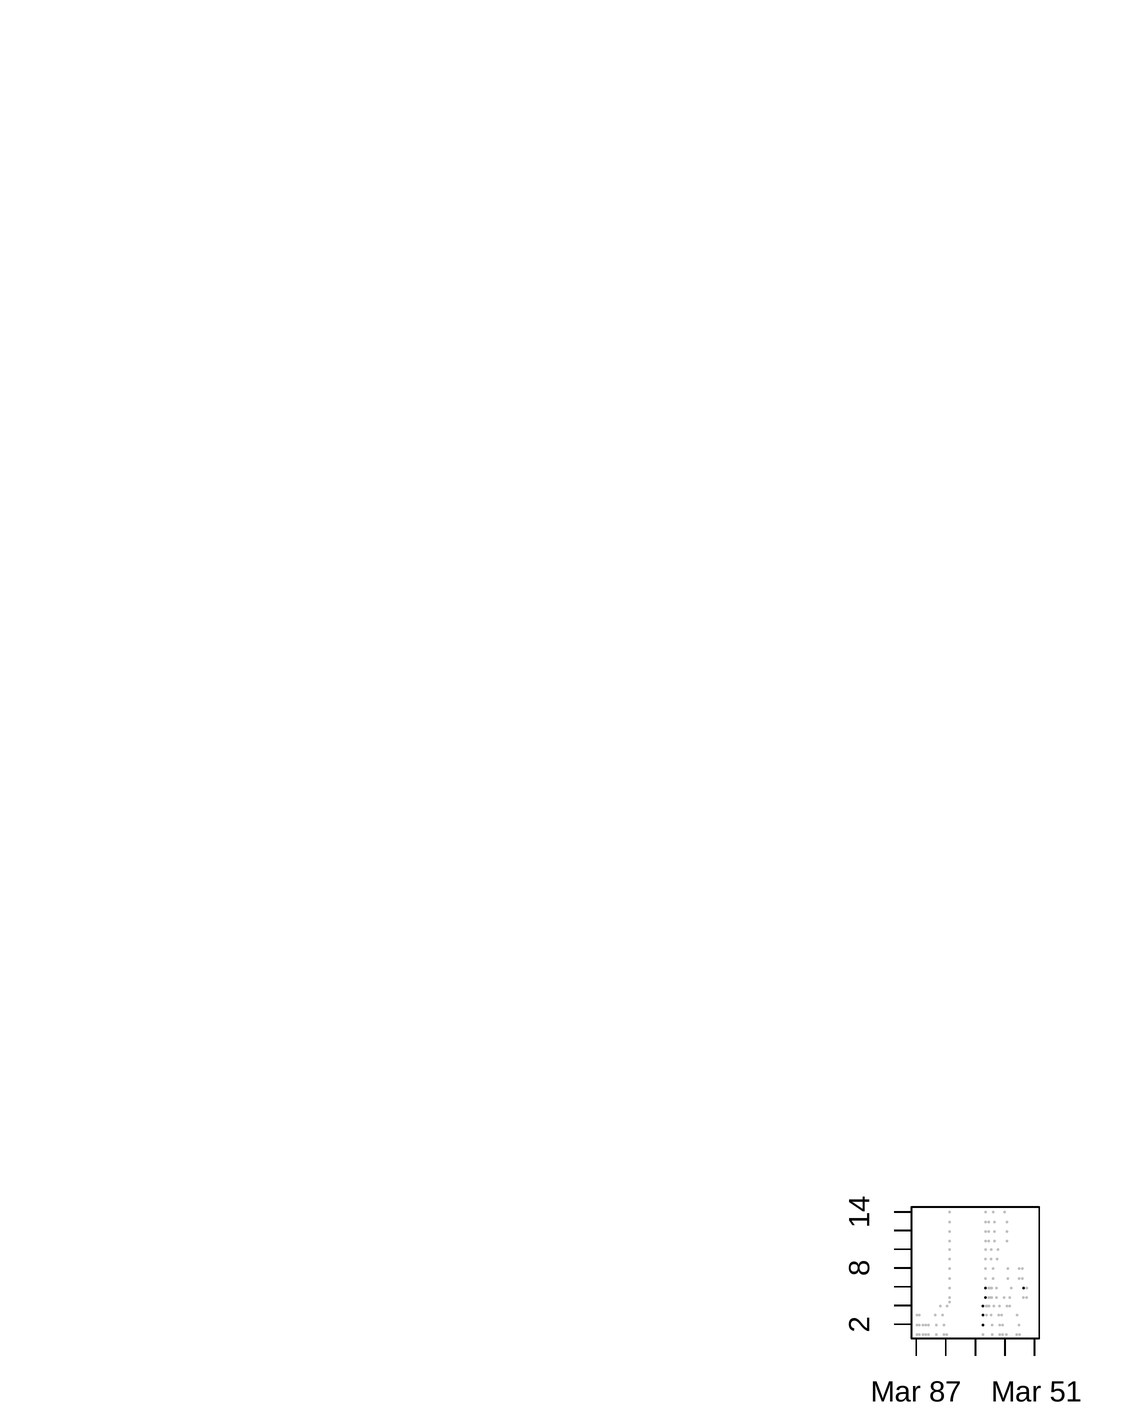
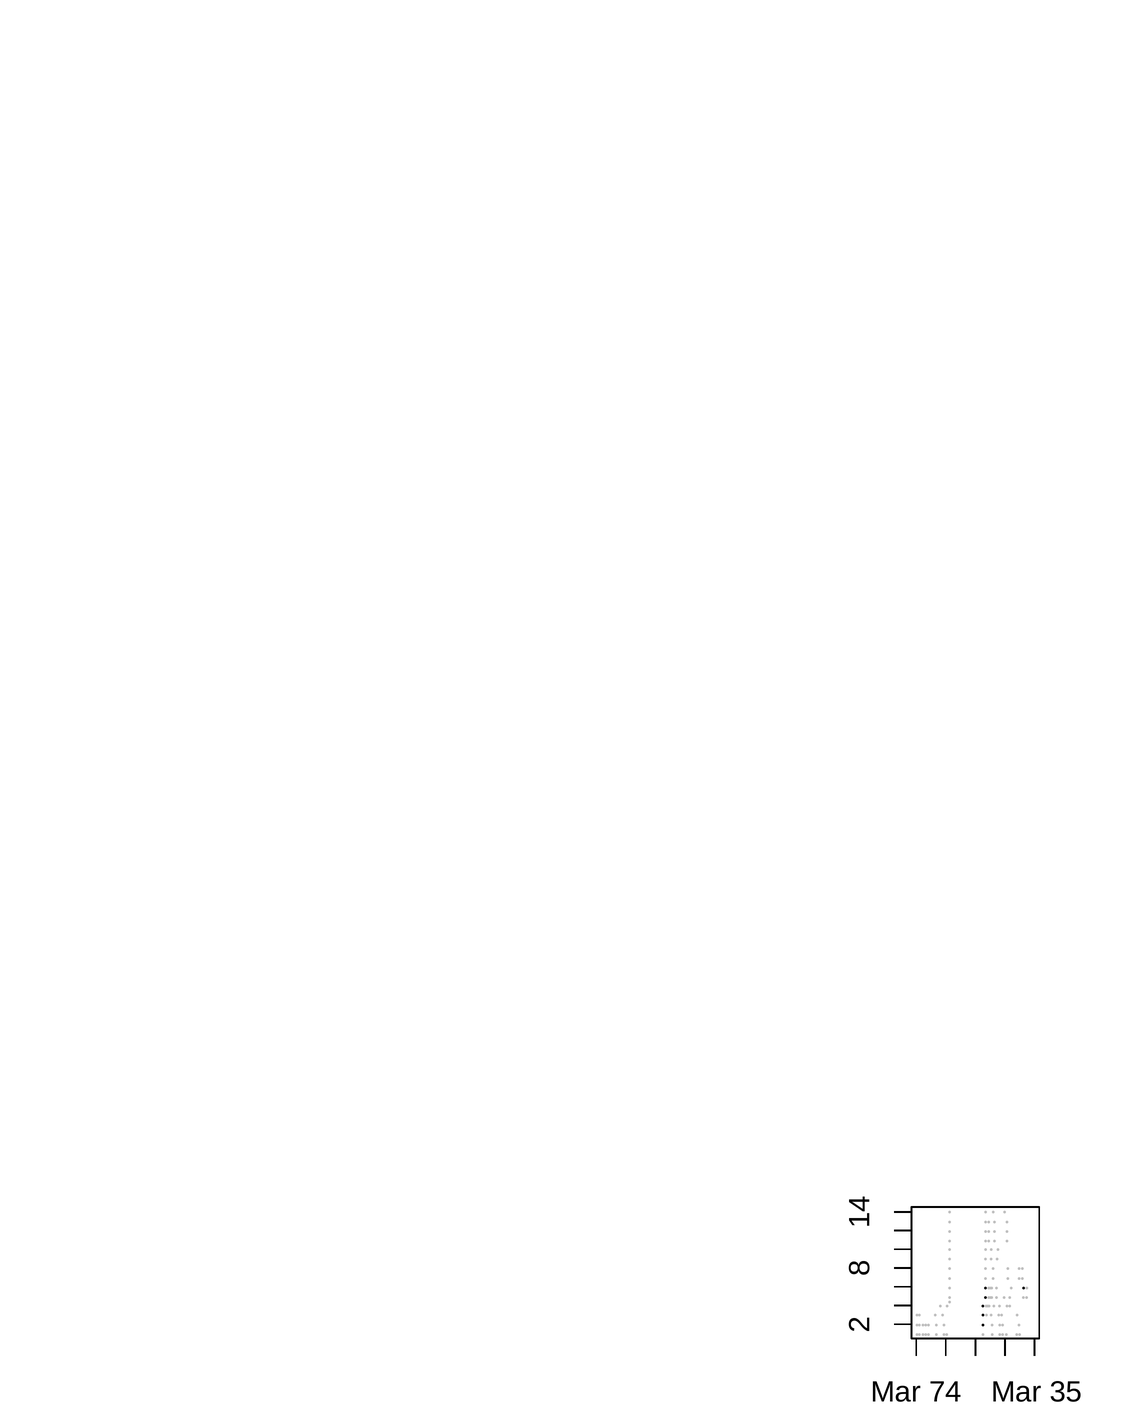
87: 87 -> 74
51: 51 -> 35
